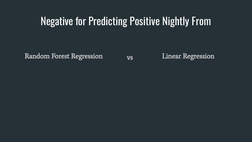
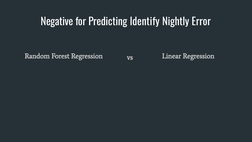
Positive: Positive -> Identify
From: From -> Error
